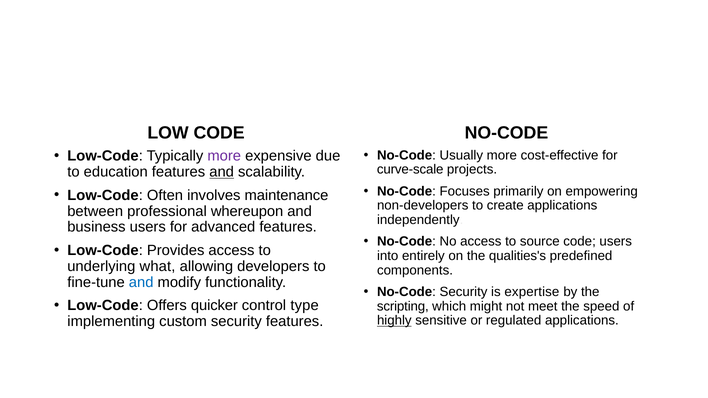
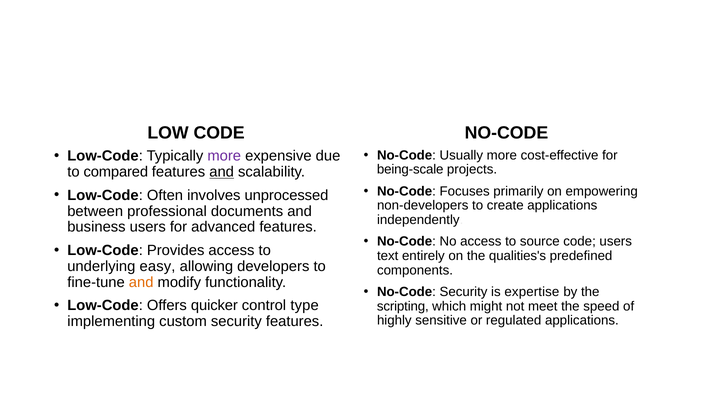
curve-scale: curve-scale -> being-scale
education: education -> compared
maintenance: maintenance -> unprocessed
whereupon: whereupon -> documents
into: into -> text
what: what -> easy
and at (141, 282) colour: blue -> orange
highly underline: present -> none
